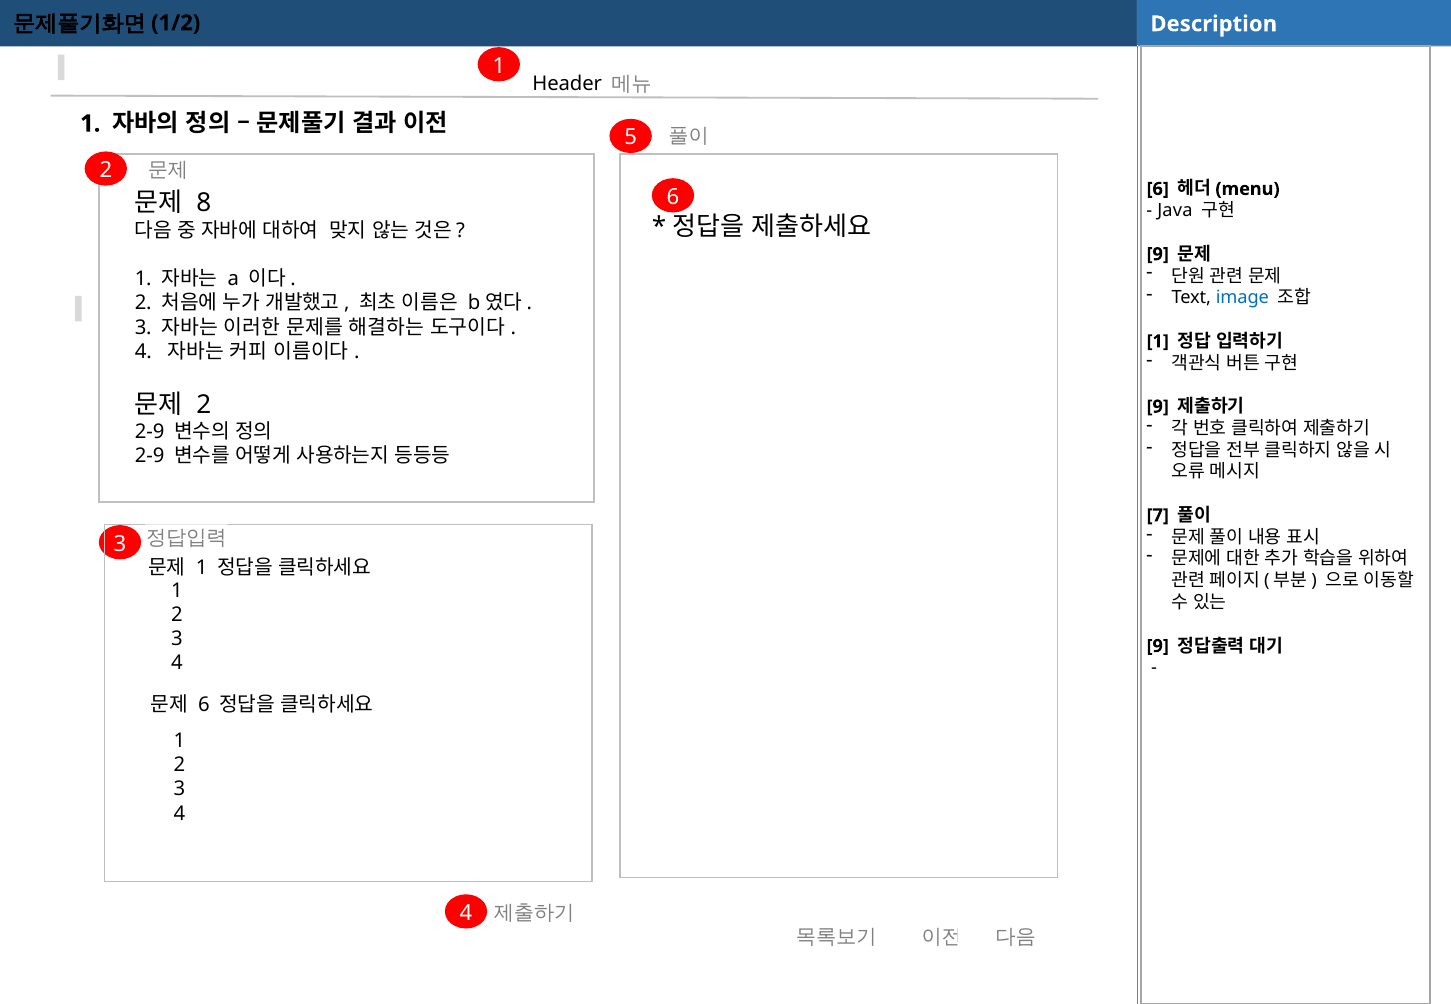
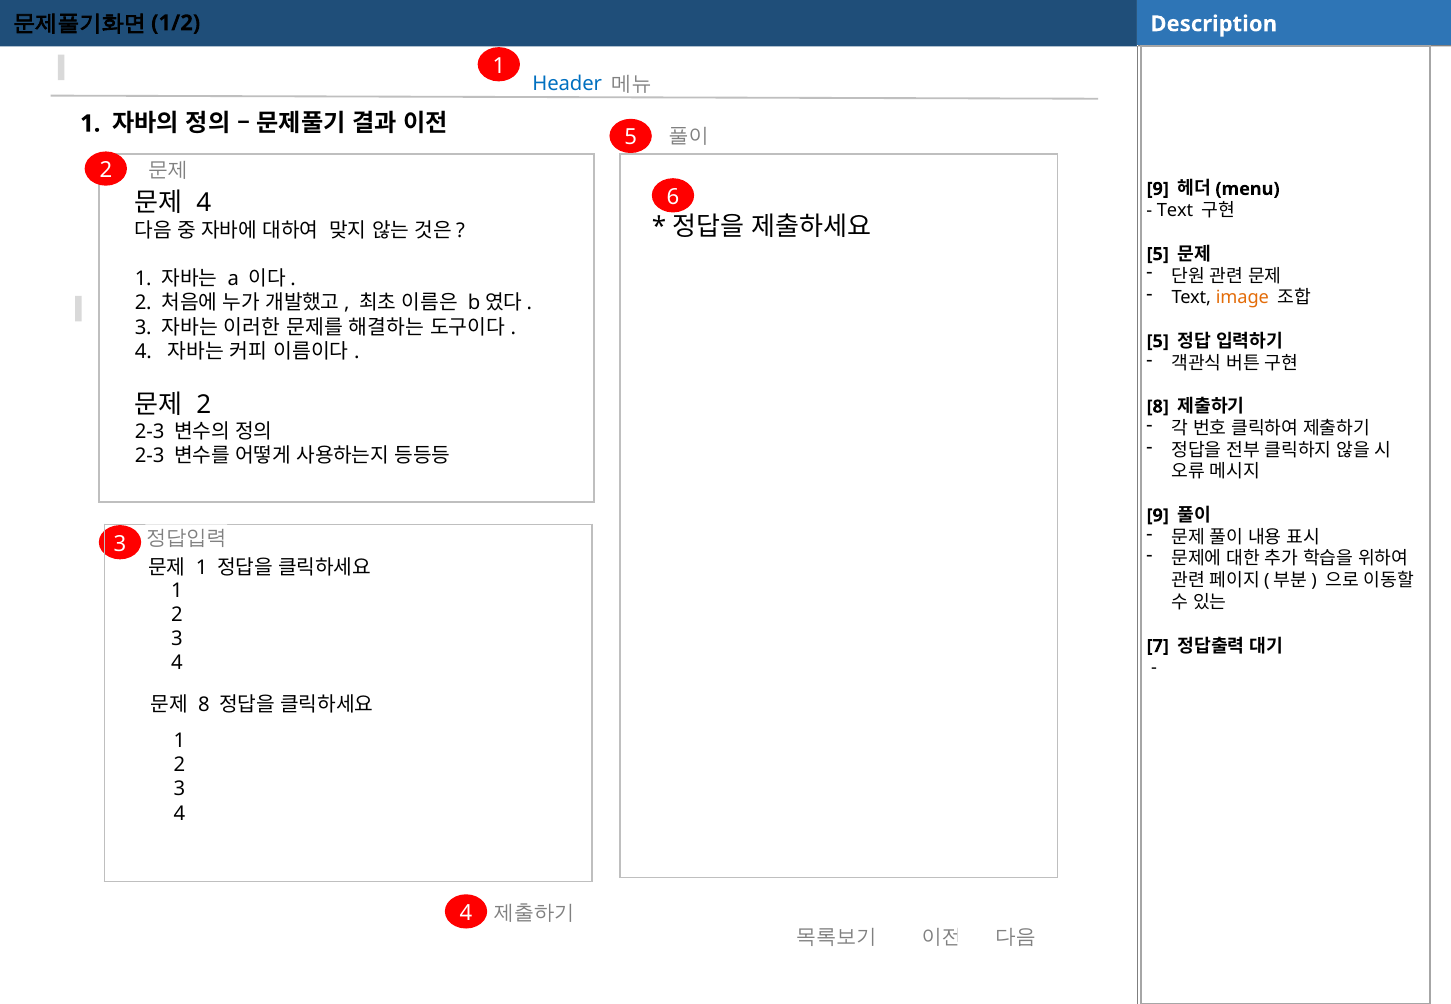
Header colour: black -> blue
6 at (1158, 189): 6 -> 9
8 at (204, 203): 8 -> 4
Java at (1175, 211): Java -> Text
9 at (1158, 254): 9 -> 5
image colour: blue -> orange
1 at (1158, 341): 1 -> 5
9 at (1158, 407): 9 -> 8
2-9 at (150, 432): 2-9 -> 2-3
2-9 at (150, 456): 2-9 -> 2-3
7 at (1158, 516): 7 -> 9
9 at (1158, 646): 9 -> 7
6 at (204, 706): 6 -> 8
